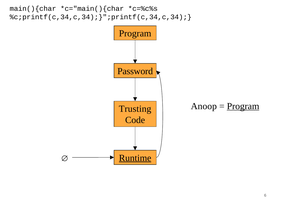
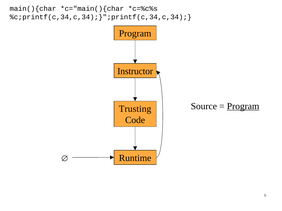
Password: Password -> Instructor
Anoop: Anoop -> Source
Runtime underline: present -> none
